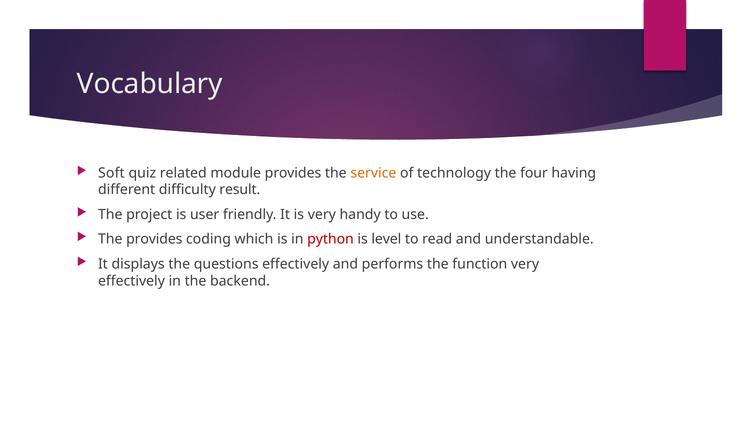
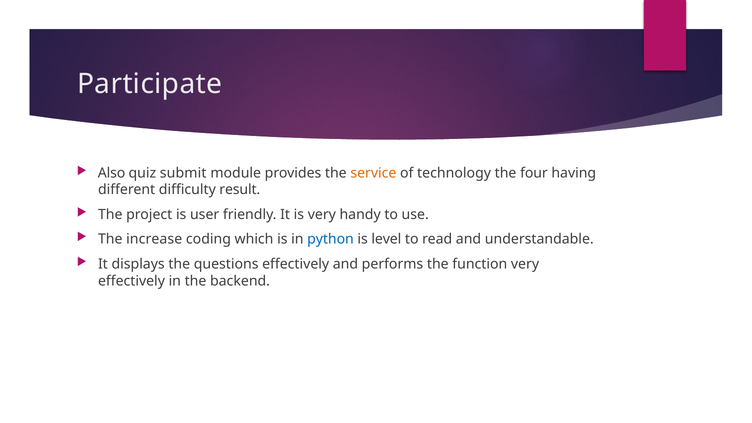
Vocabulary: Vocabulary -> Participate
Soft: Soft -> Also
related: related -> submit
The provides: provides -> increase
python colour: red -> blue
